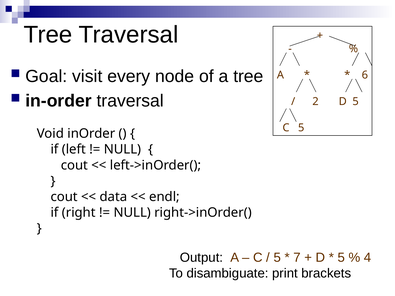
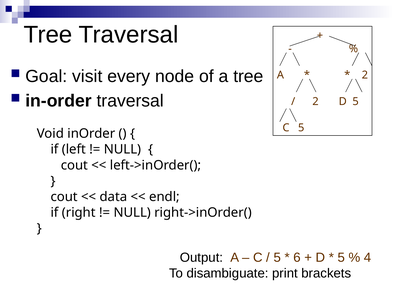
6 at (365, 75): 6 -> 2
7: 7 -> 6
